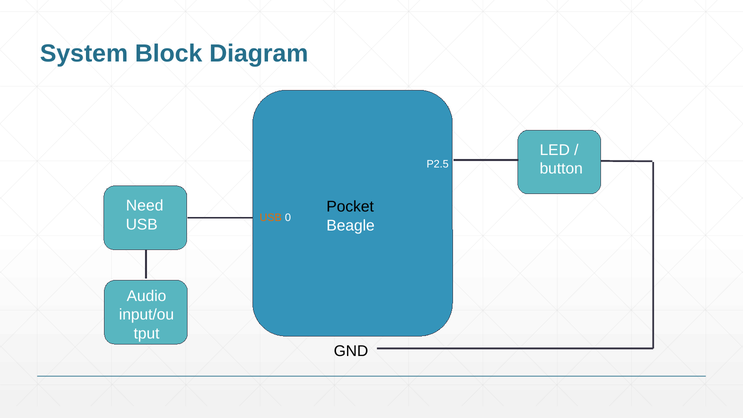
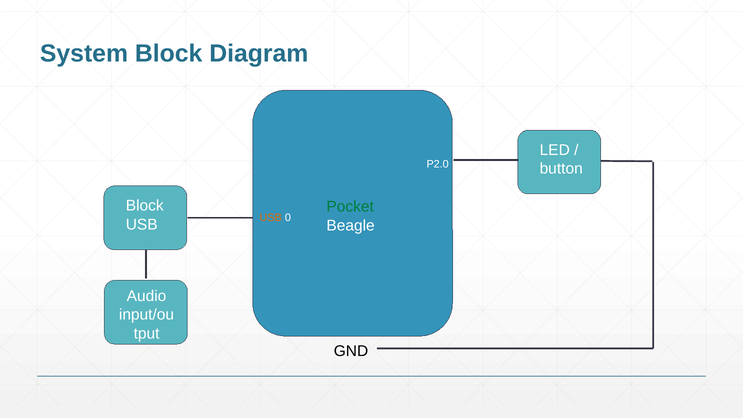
P2.5: P2.5 -> P2.0
Need at (145, 206): Need -> Block
Pocket colour: black -> green
